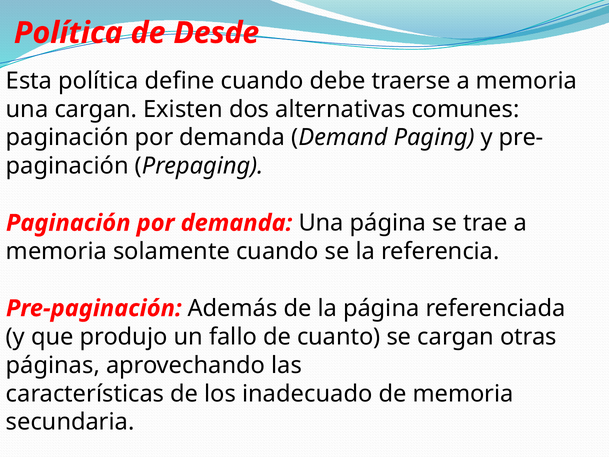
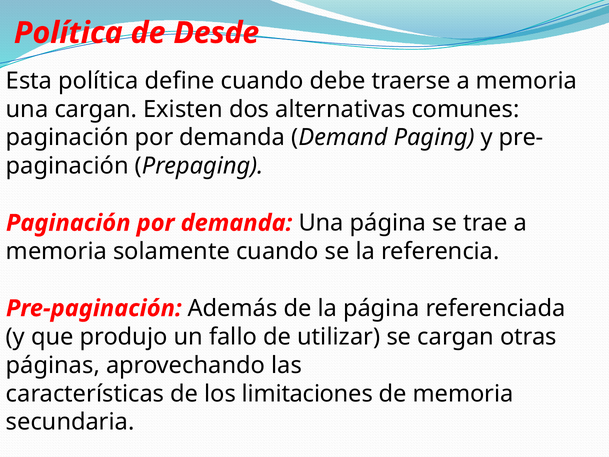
cuanto: cuanto -> utilizar
inadecuado: inadecuado -> limitaciones
